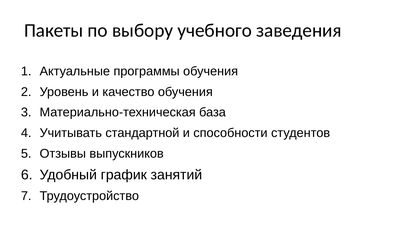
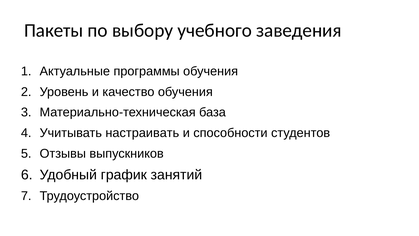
стандартной: стандартной -> настраивать
